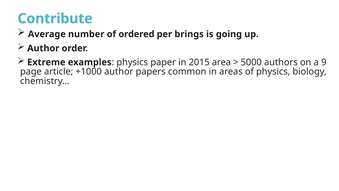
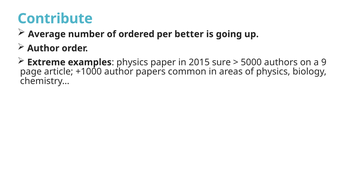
brings: brings -> better
area: area -> sure
